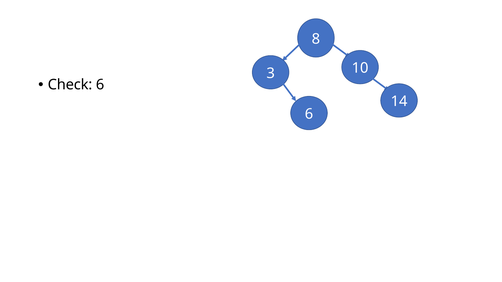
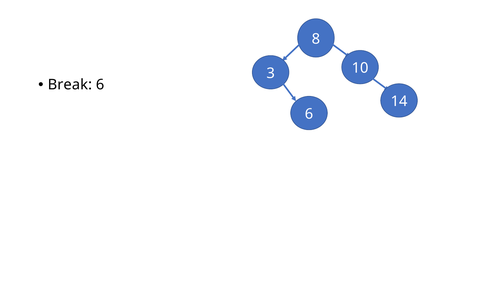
Check: Check -> Break
